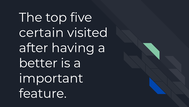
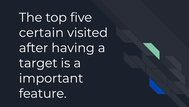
better: better -> target
